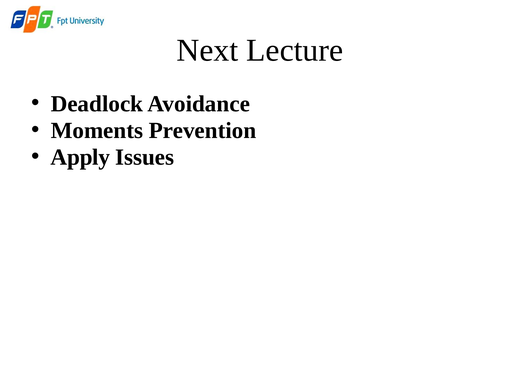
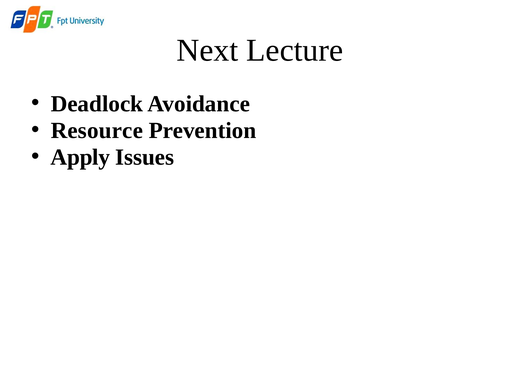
Moments: Moments -> Resource
